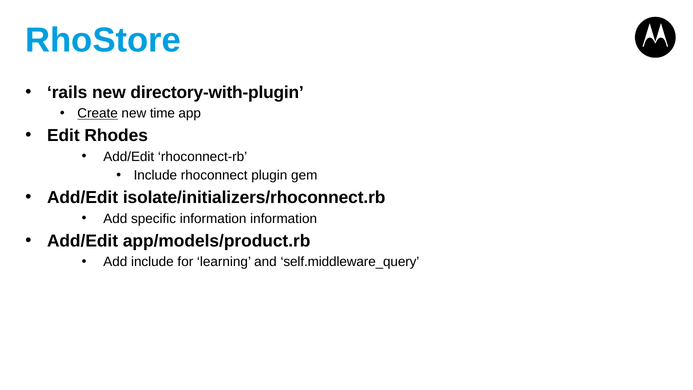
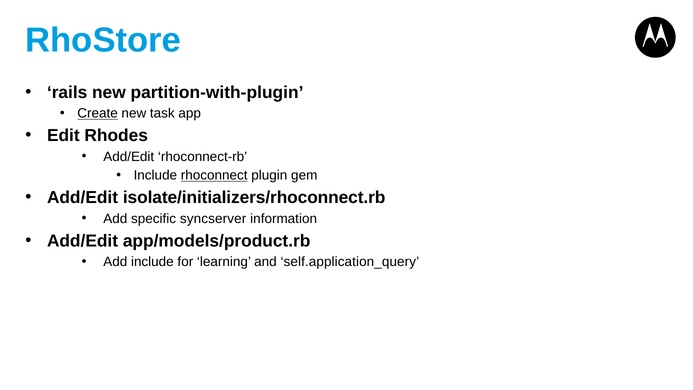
directory-with-plugin: directory-with-plugin -> partition-with-plugin
time: time -> task
rhoconnect underline: none -> present
specific information: information -> syncserver
self.middleware_query: self.middleware_query -> self.application_query
